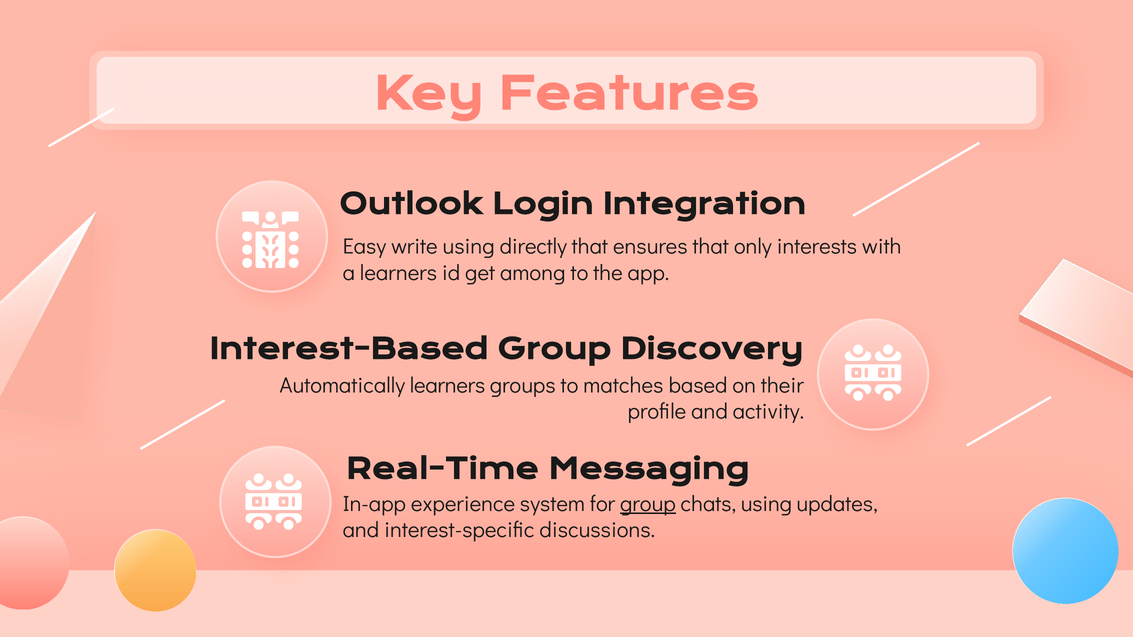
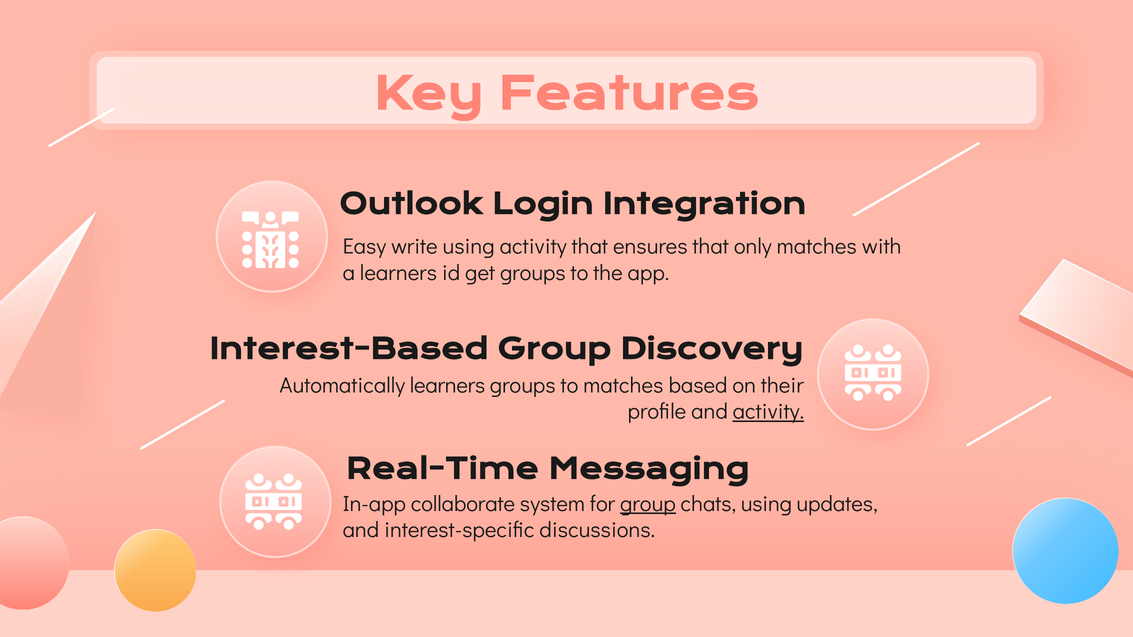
using directly: directly -> activity
only interests: interests -> matches
get among: among -> groups
activity at (768, 412) underline: none -> present
experience: experience -> collaborate
